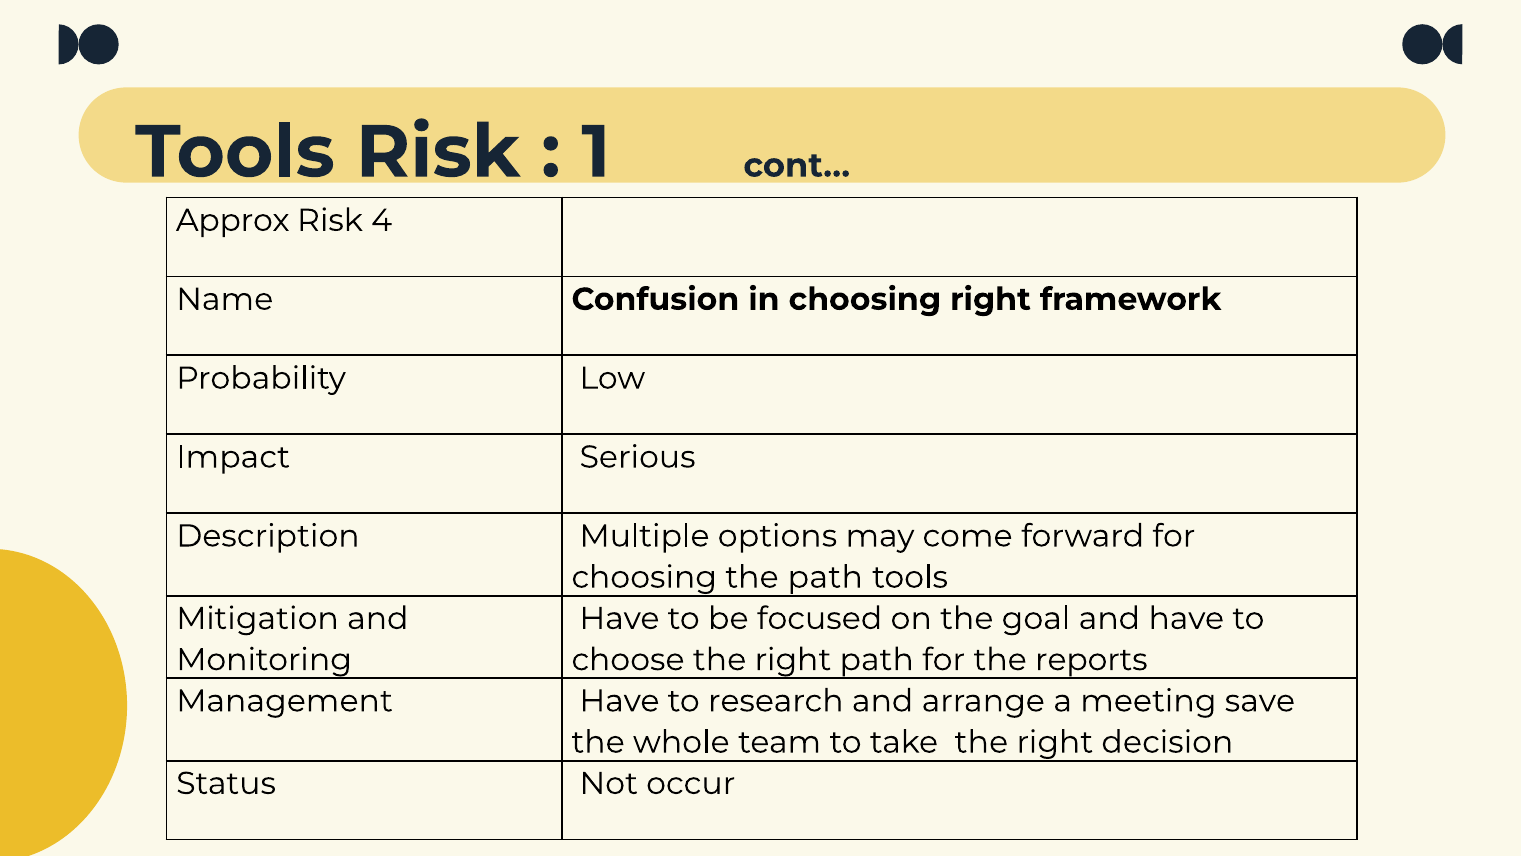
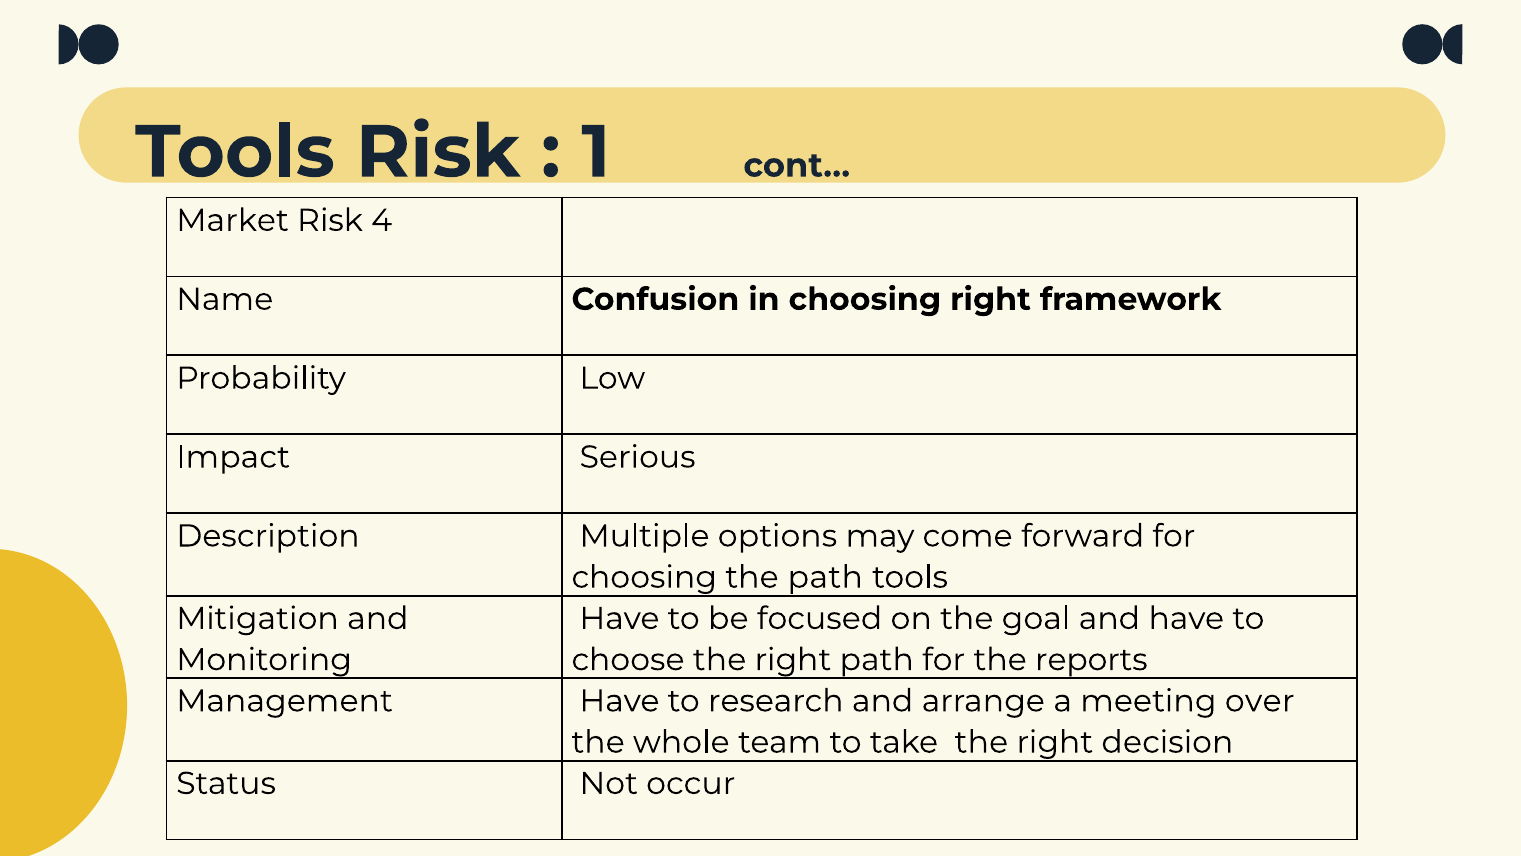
Approx: Approx -> Market
save: save -> over
